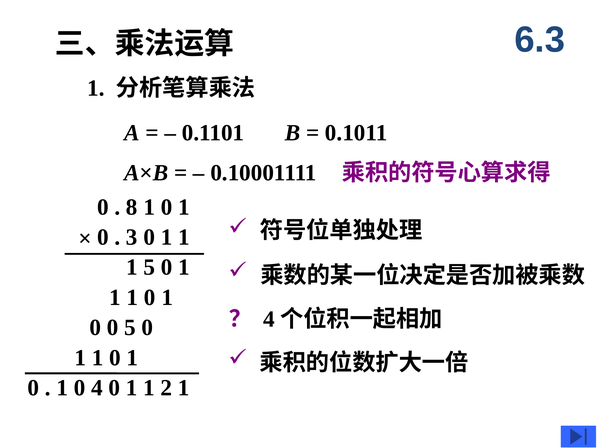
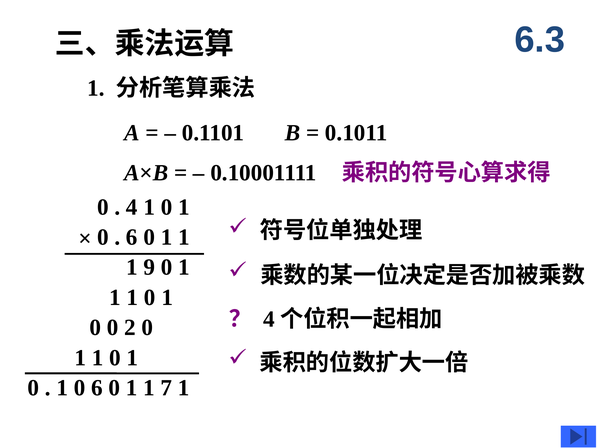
8 at (132, 207): 8 -> 4
3 at (132, 237): 3 -> 6
1 5: 5 -> 9
0 5: 5 -> 2
0 4: 4 -> 6
2: 2 -> 7
